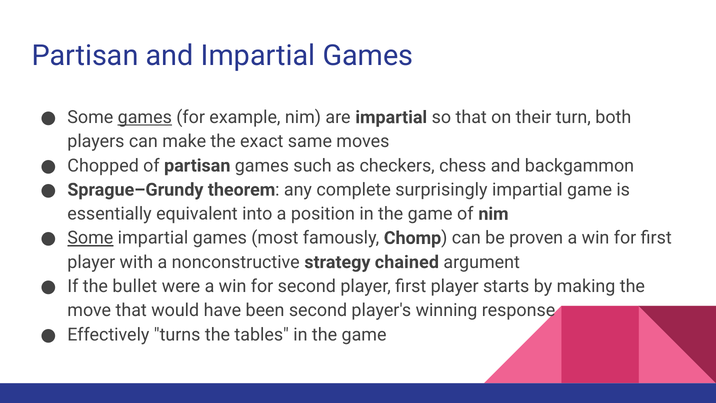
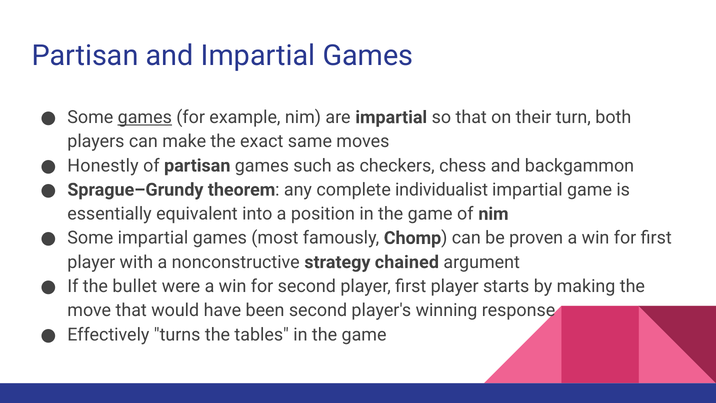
Chopped: Chopped -> Honestly
surprisingly: surprisingly -> individualist
Some at (90, 238) underline: present -> none
